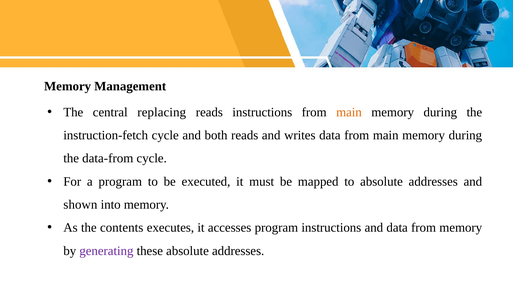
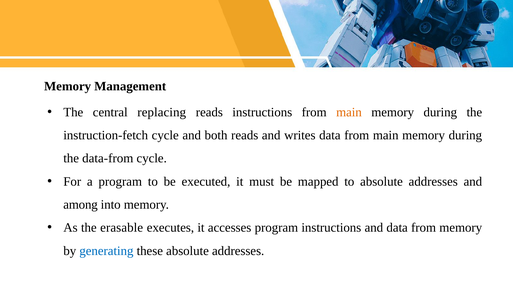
shown: shown -> among
contents: contents -> erasable
generating colour: purple -> blue
